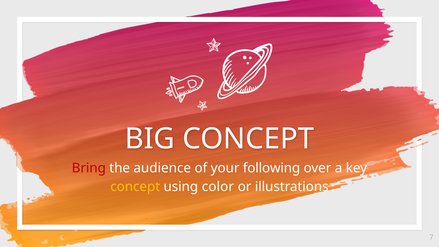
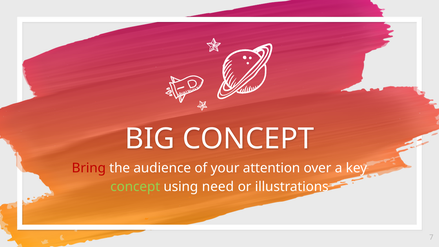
following: following -> attention
concept at (135, 187) colour: yellow -> light green
color: color -> need
